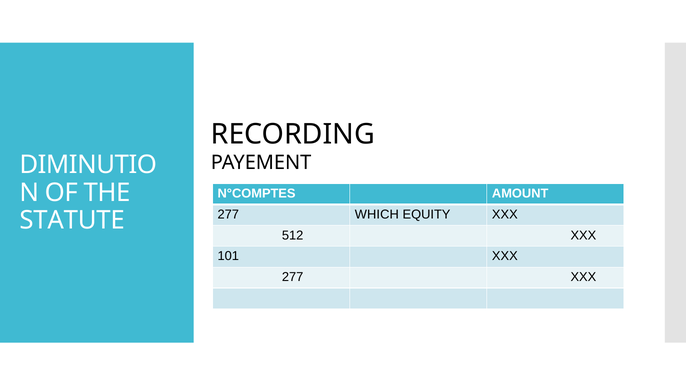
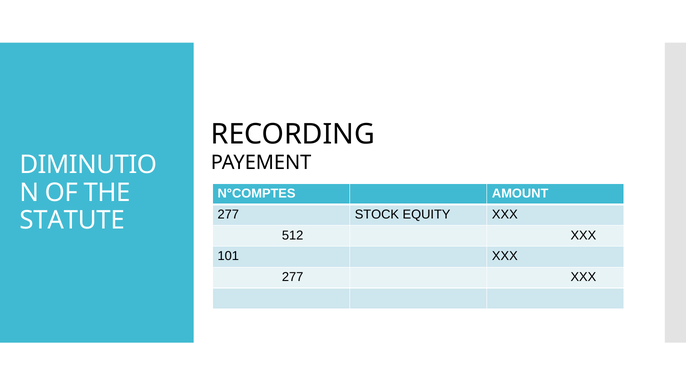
WHICH: WHICH -> STOCK
